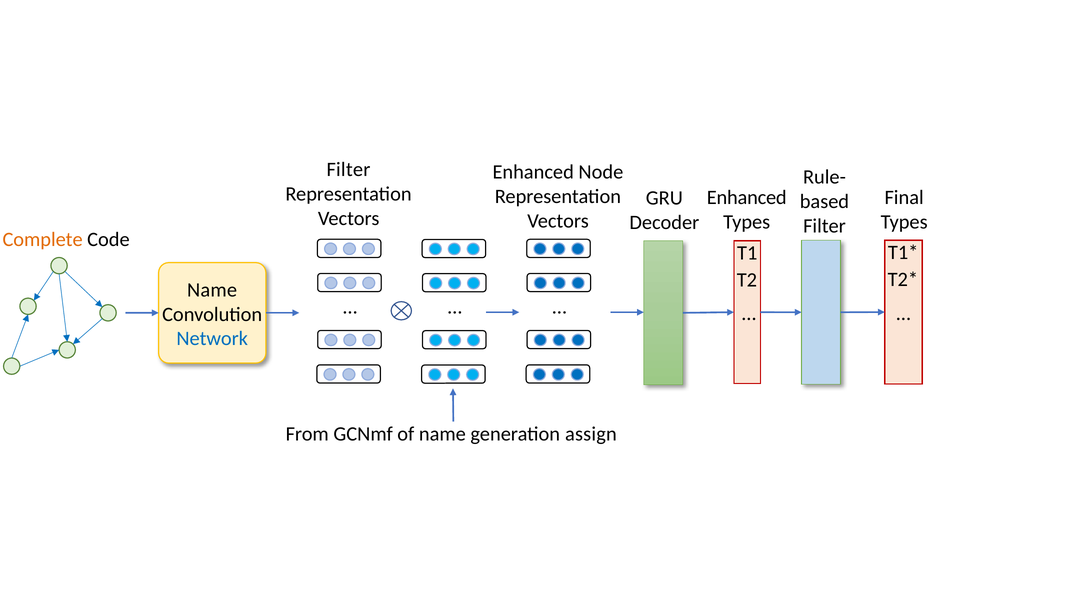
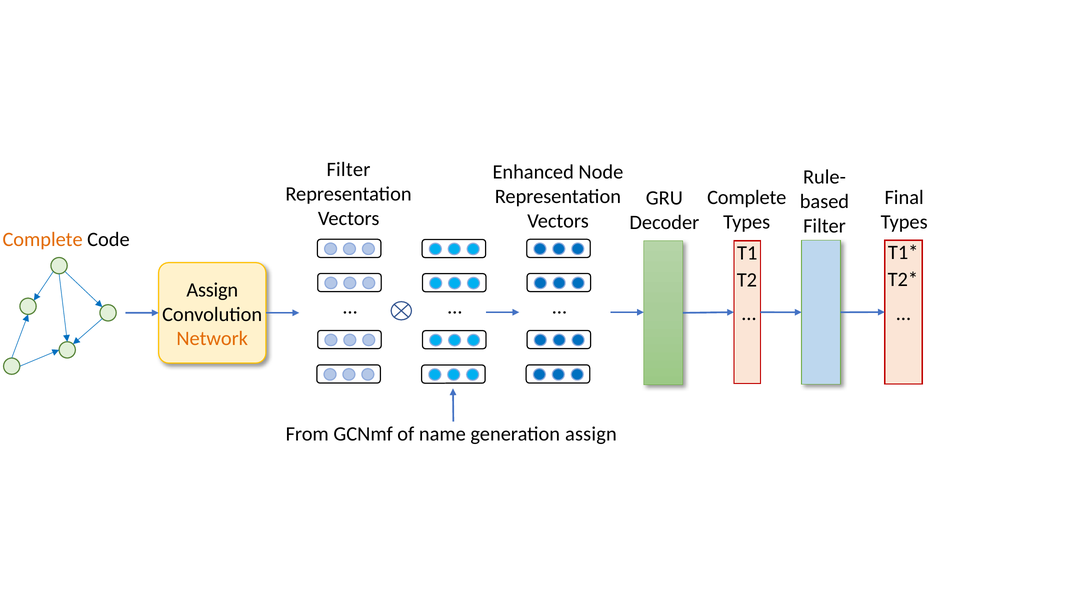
Enhanced at (747, 198): Enhanced -> Complete
Name at (212, 290): Name -> Assign
Network colour: blue -> orange
